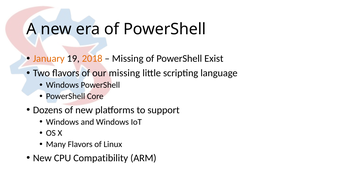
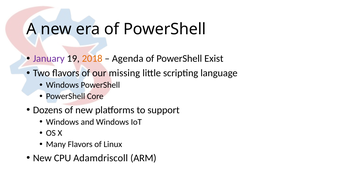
January colour: orange -> purple
Missing at (128, 59): Missing -> Agenda
Compatibility: Compatibility -> Adamdriscoll
